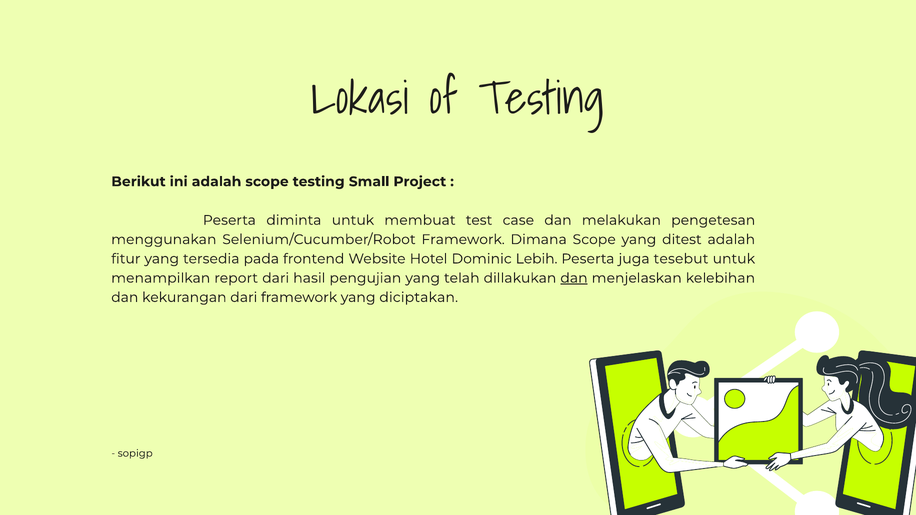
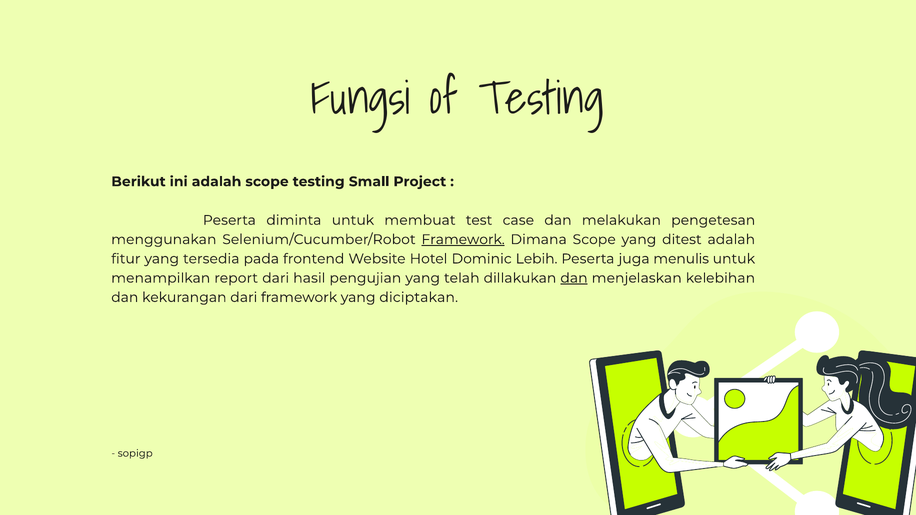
Lokasi: Lokasi -> Fungsi
Framework at (463, 240) underline: none -> present
tesebut: tesebut -> menulis
